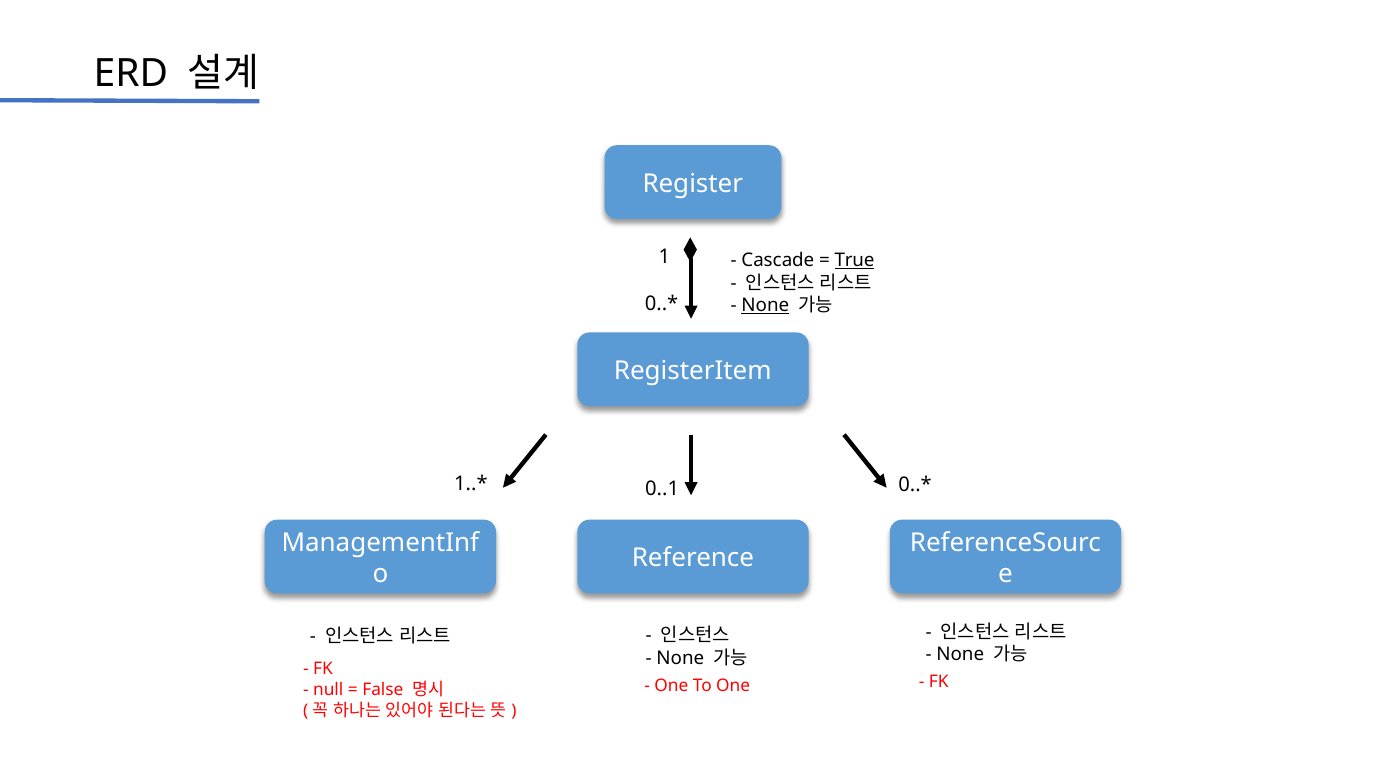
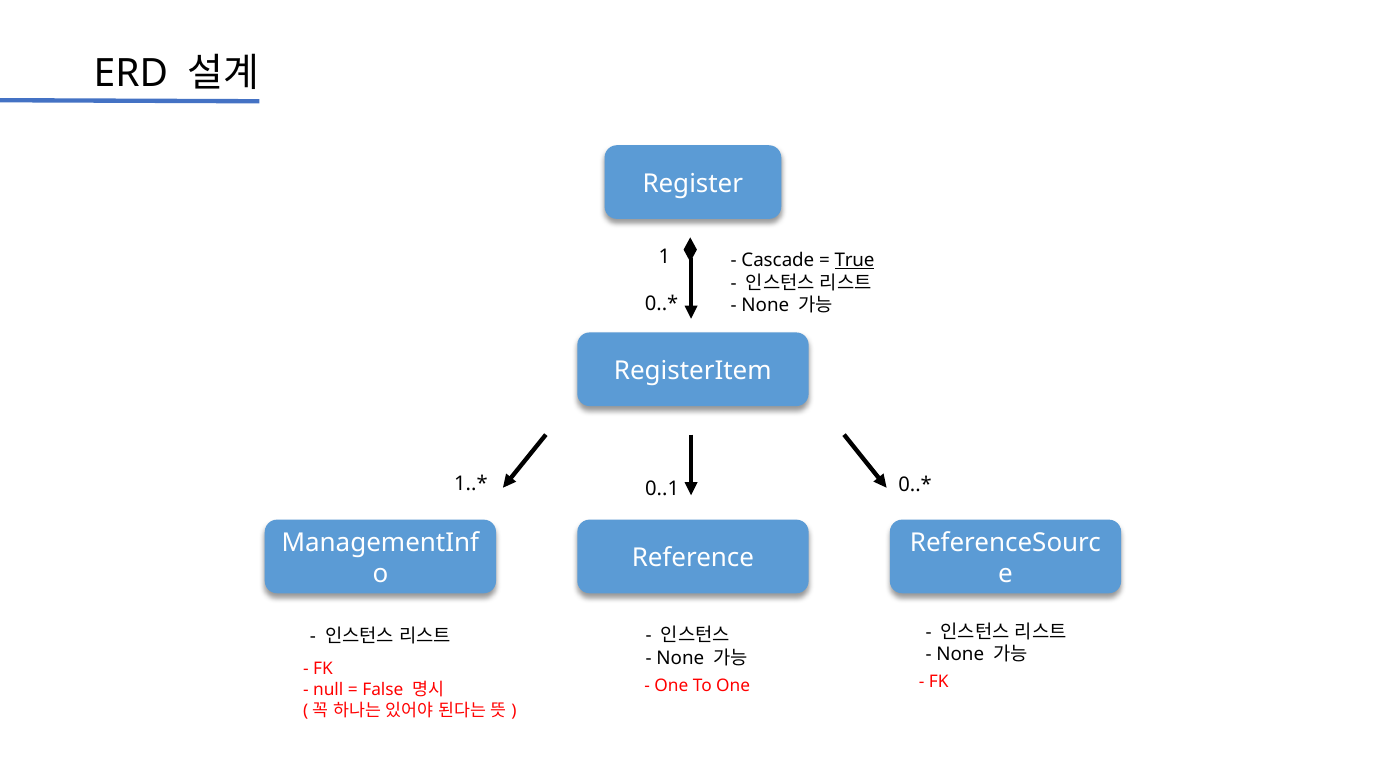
None at (765, 305) underline: present -> none
